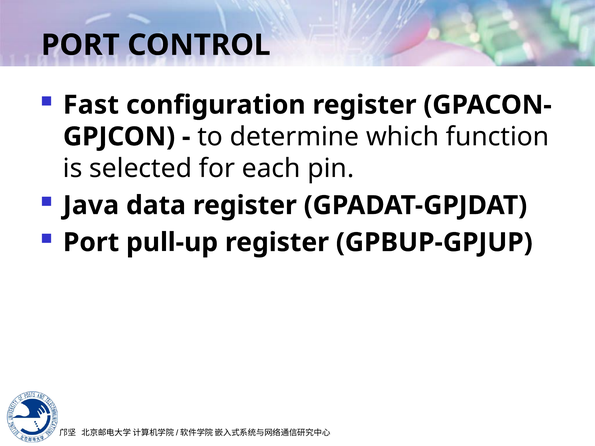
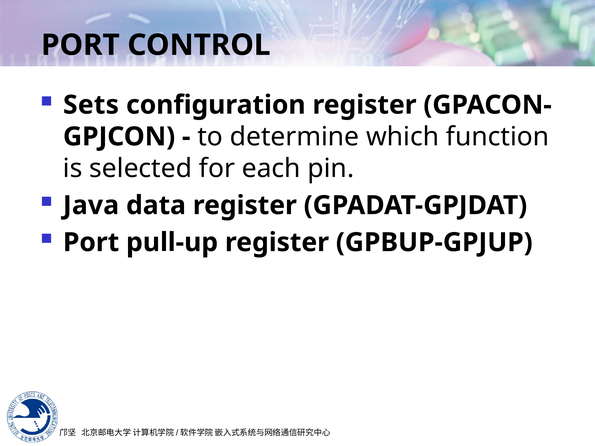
Fast: Fast -> Sets
